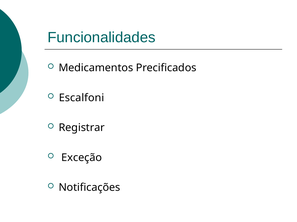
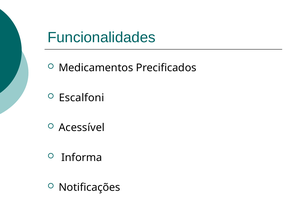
Registrar: Registrar -> Acessível
Exceção: Exceção -> Informa
